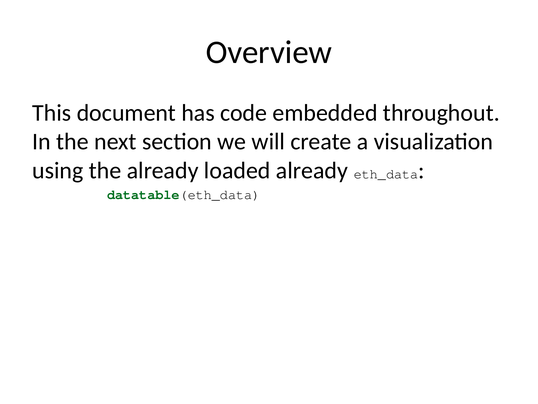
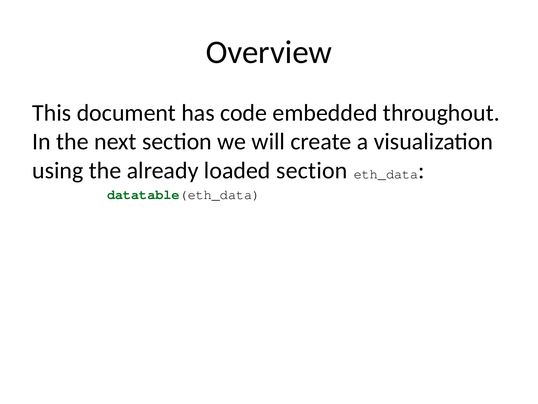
loaded already: already -> section
